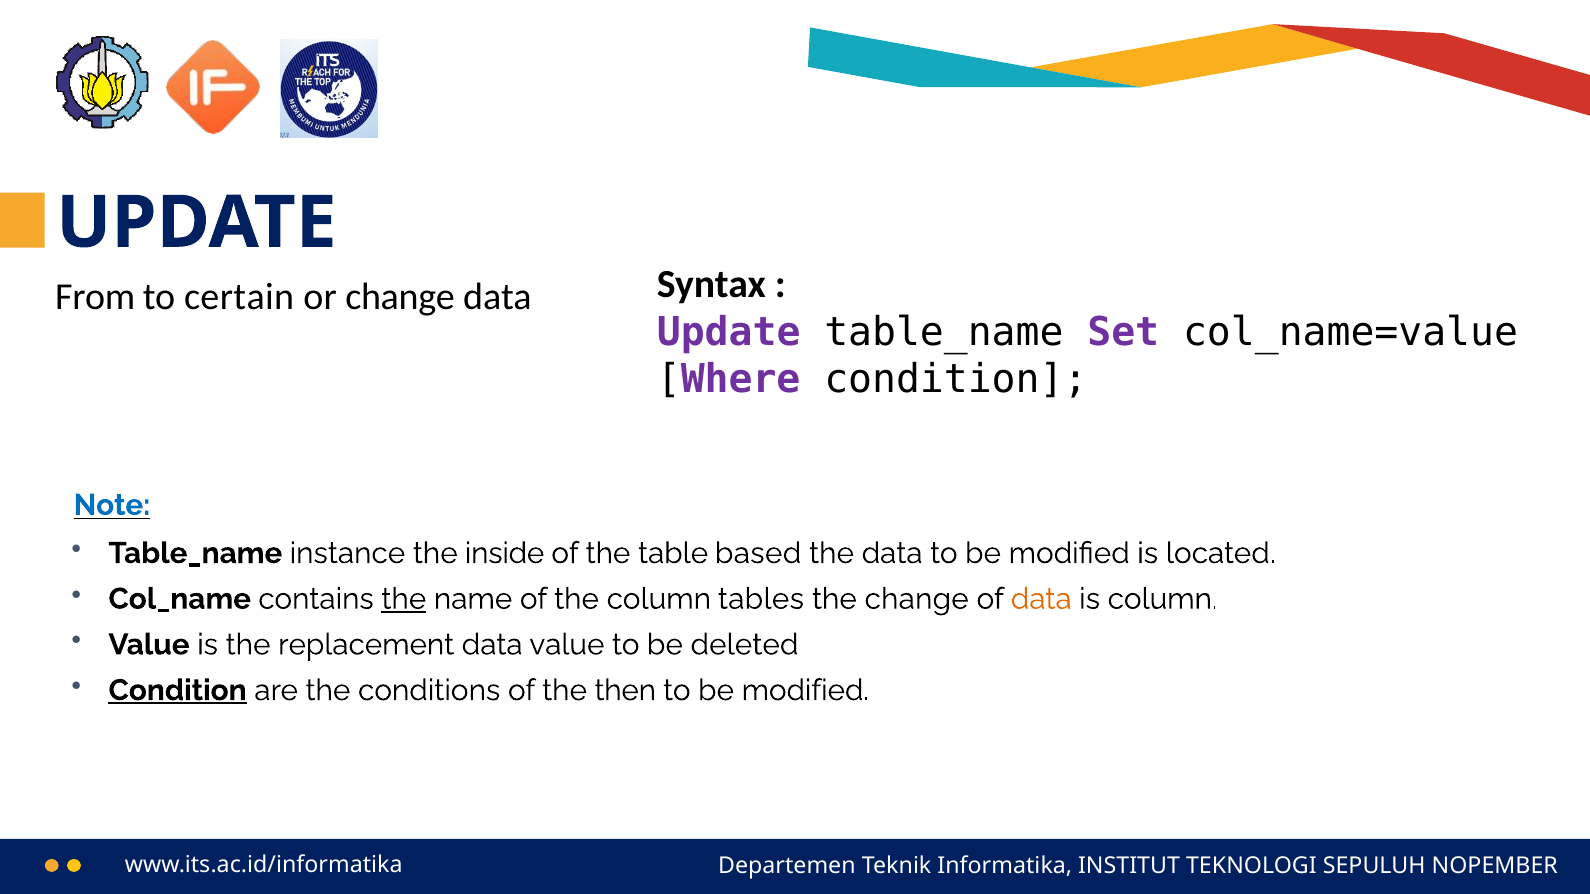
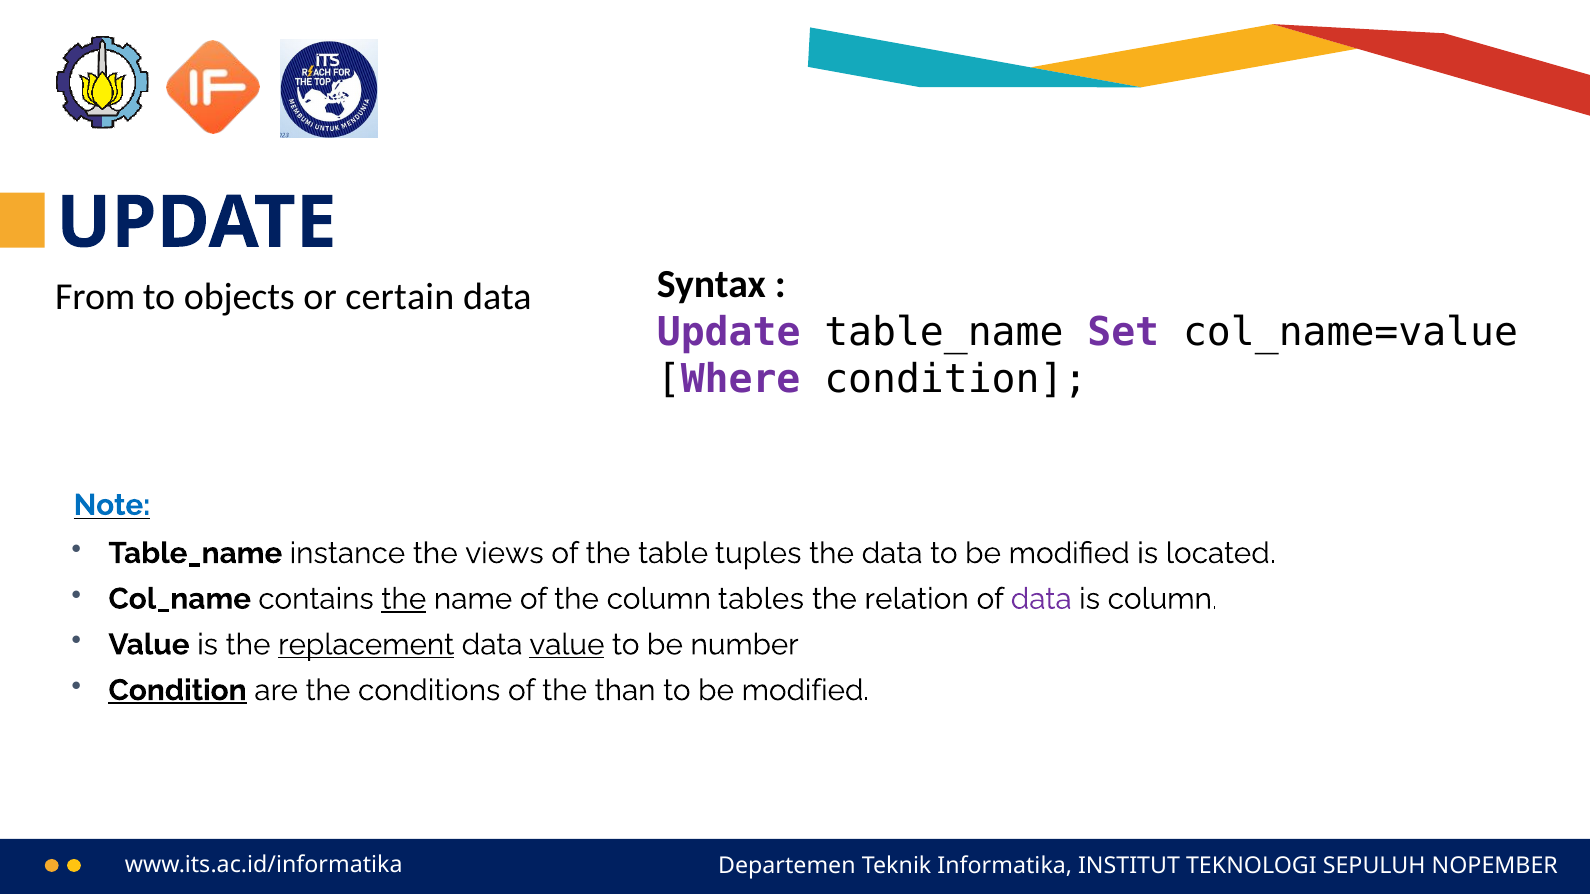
certain: certain -> objects
or change: change -> certain
inside: inside -> views
based: based -> tuples
the change: change -> relation
data at (1041, 599) colour: orange -> purple
replacement underline: none -> present
value at (567, 645) underline: none -> present
deleted: deleted -> number
then: then -> than
